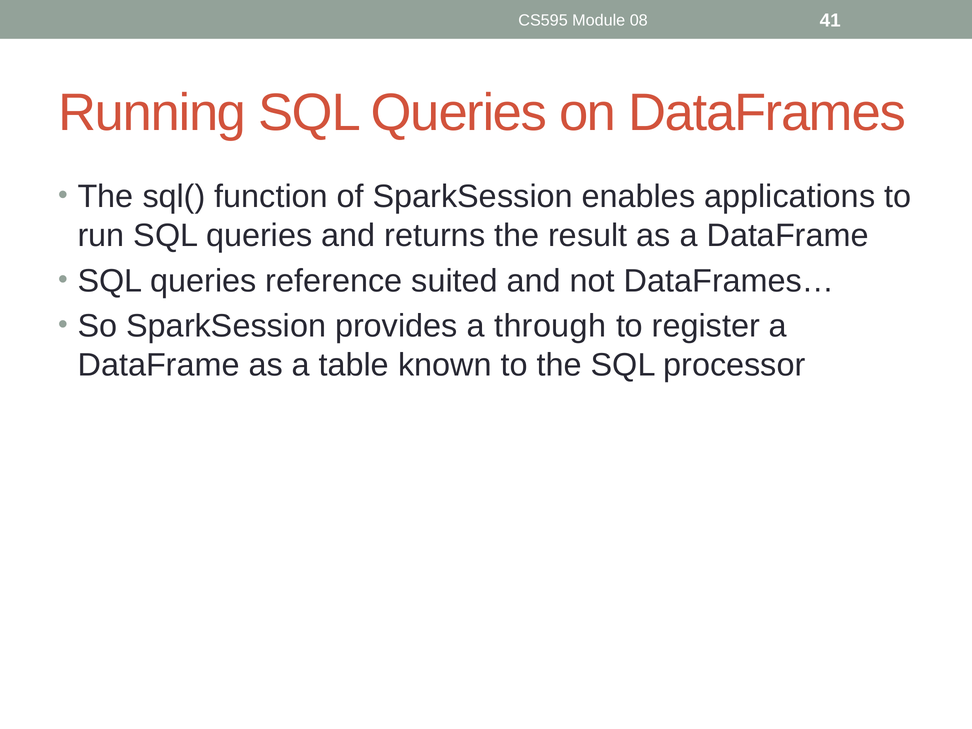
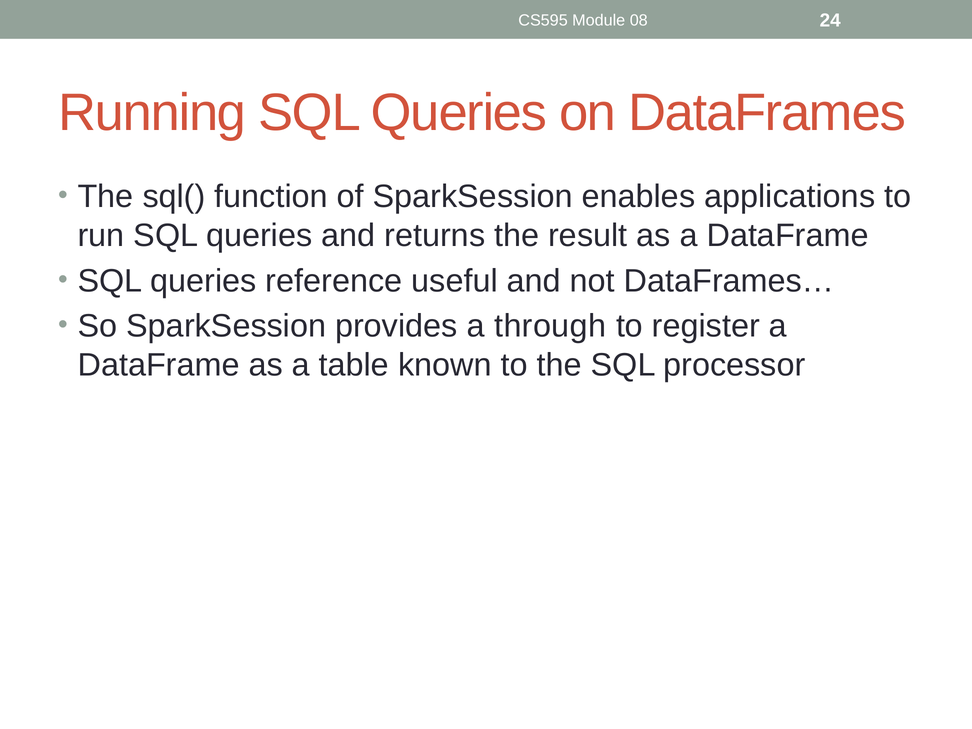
41: 41 -> 24
suited: suited -> useful
